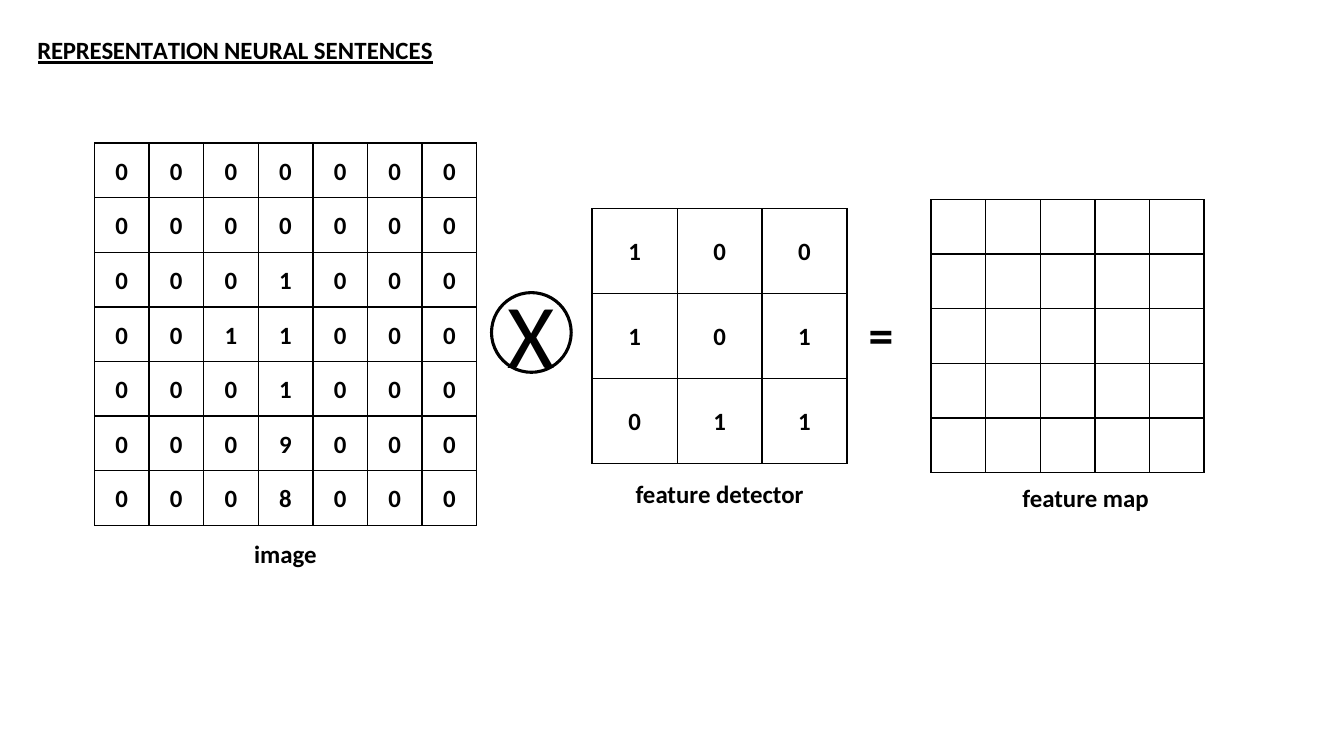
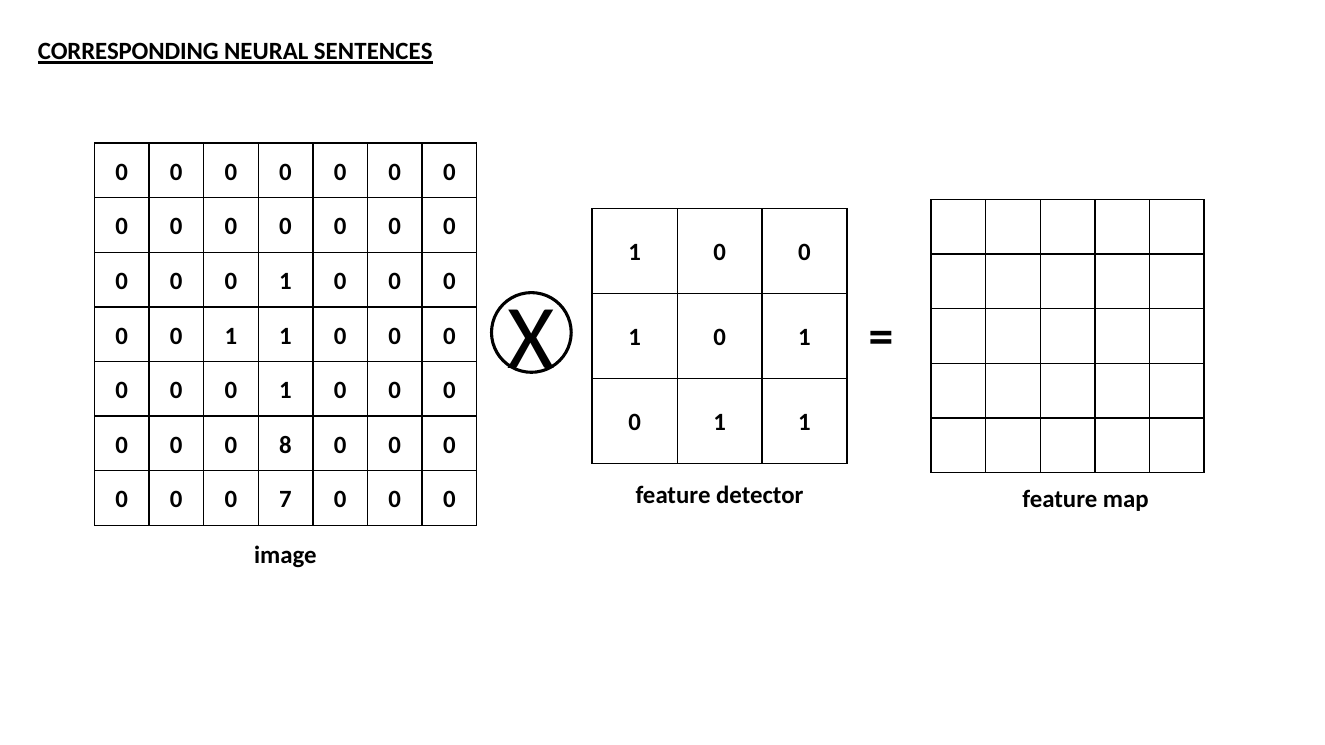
REPRESENTATION: REPRESENTATION -> CORRESPONDING
9: 9 -> 8
8: 8 -> 7
